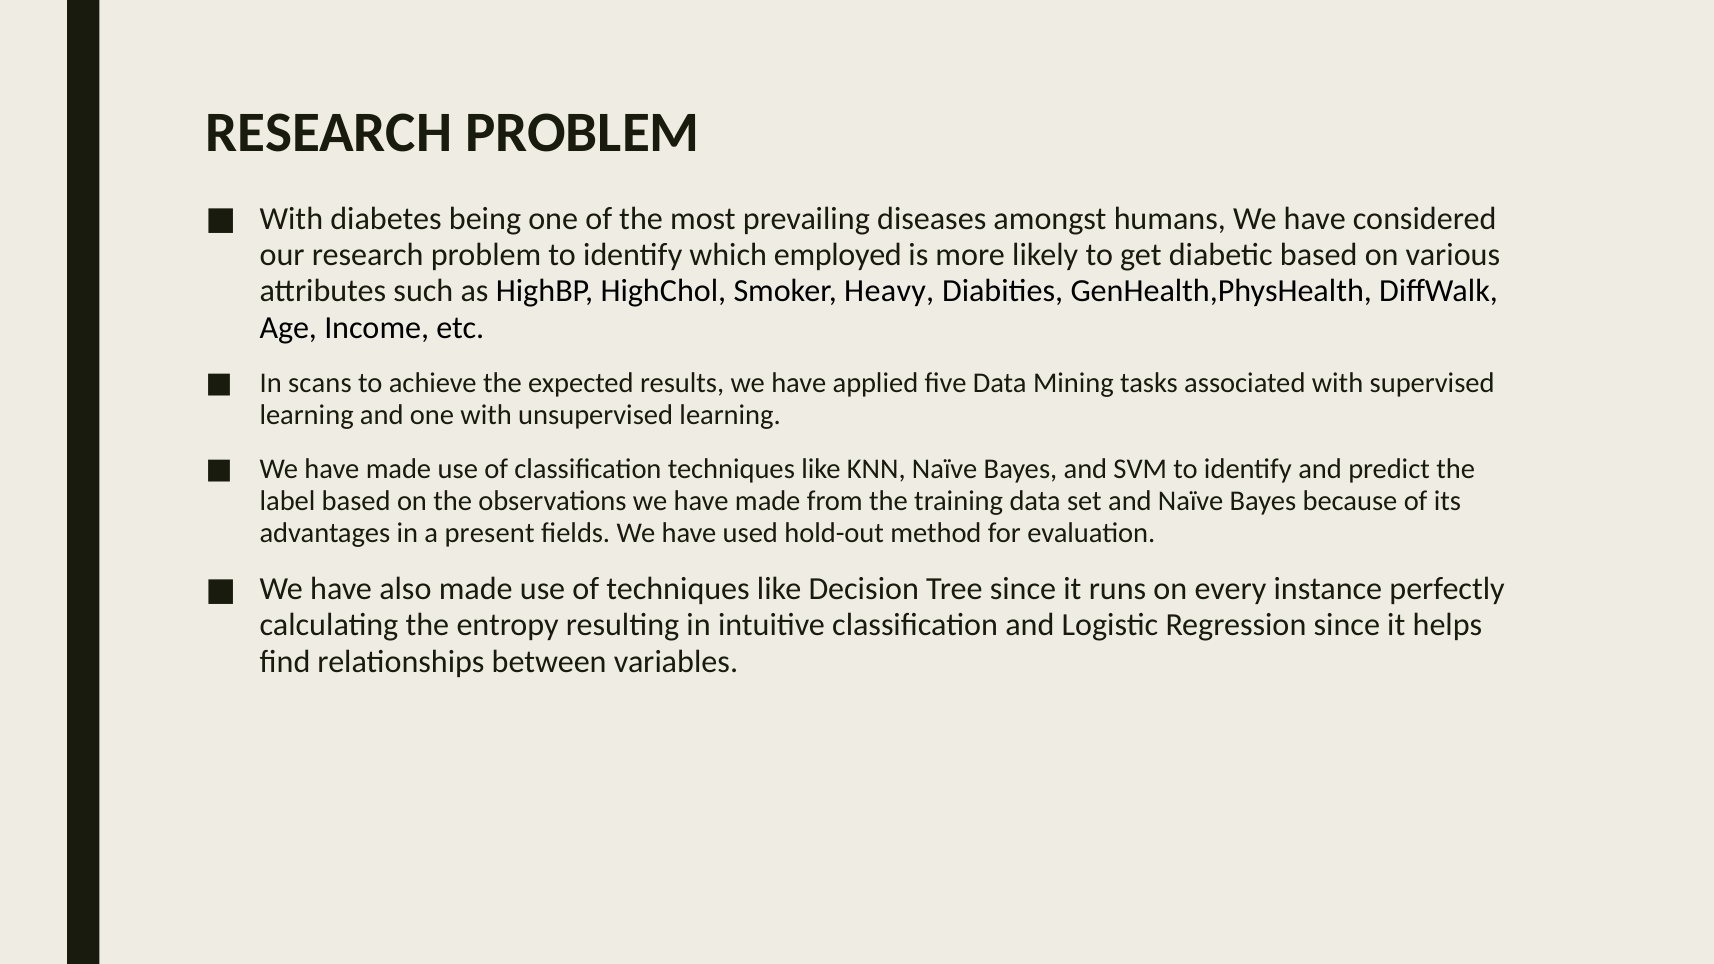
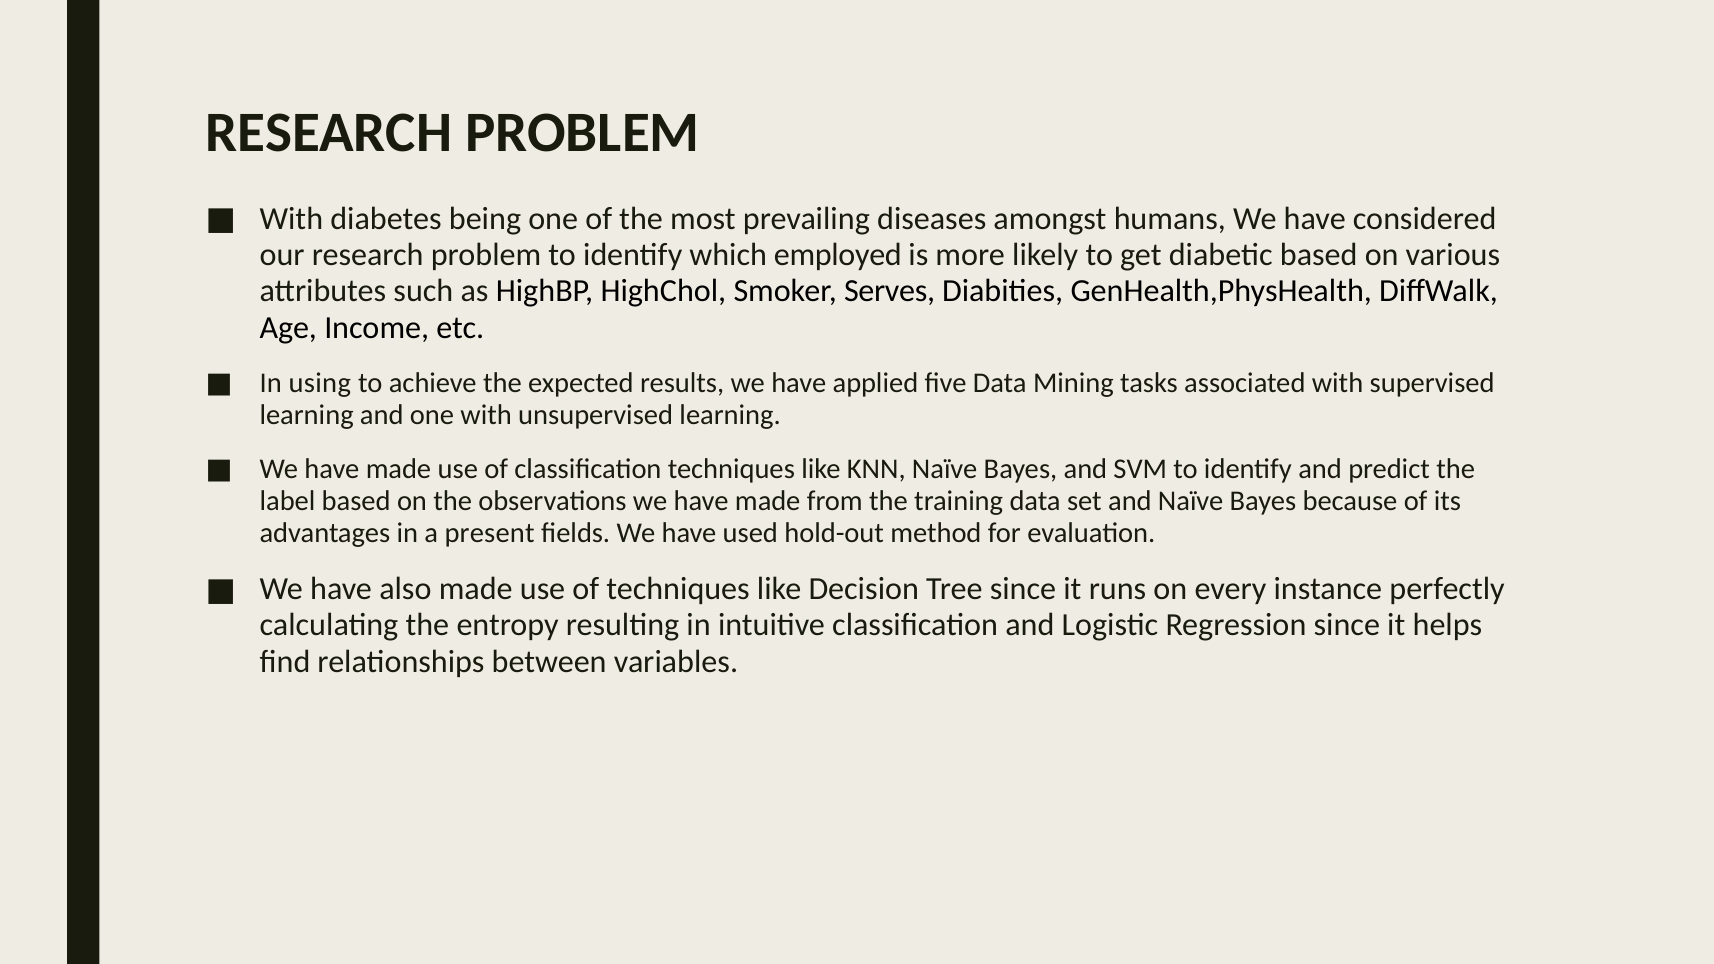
Heavy: Heavy -> Serves
scans: scans -> using
